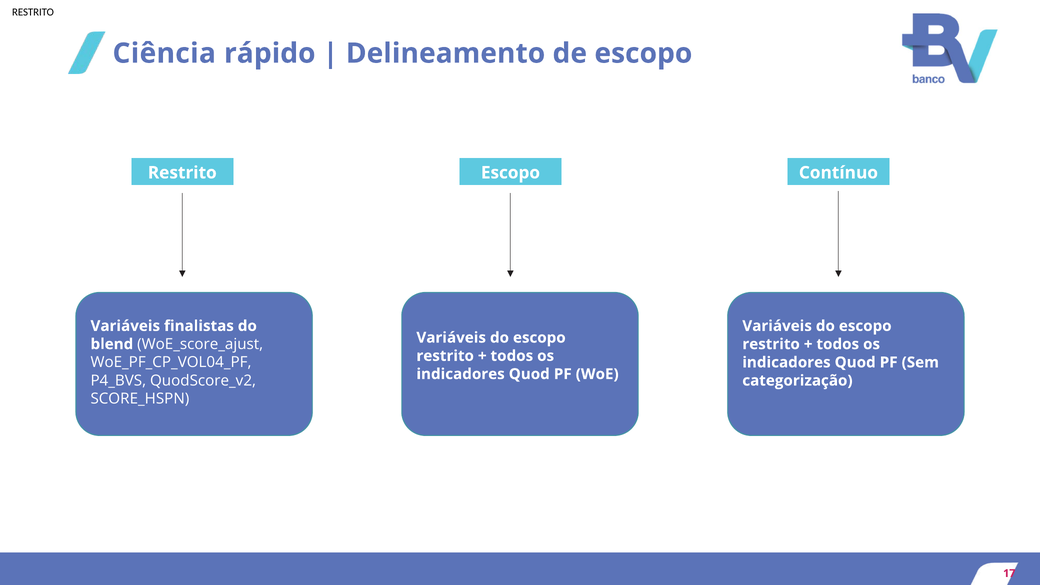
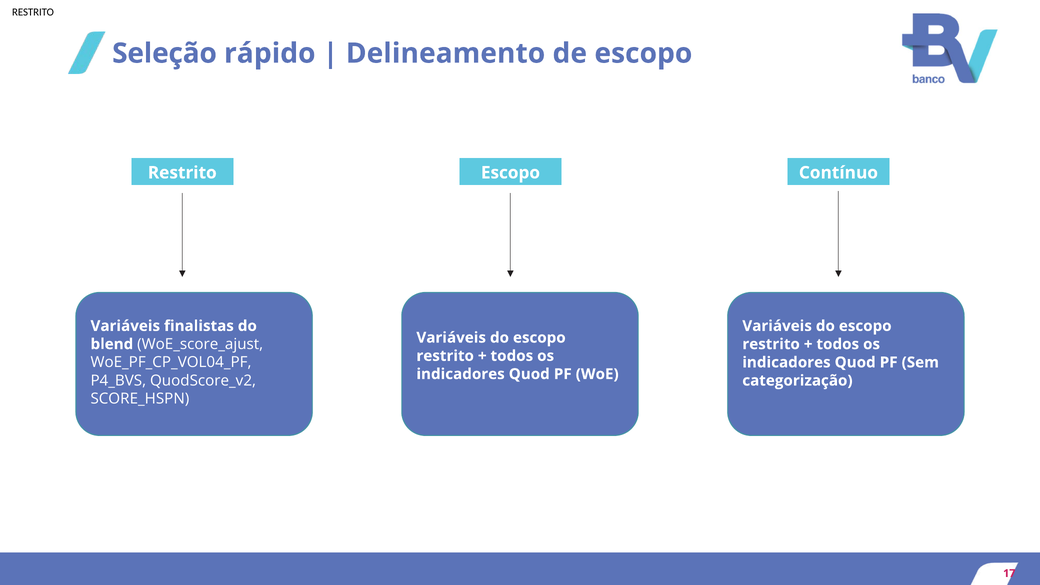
Ciência: Ciência -> Seleção
